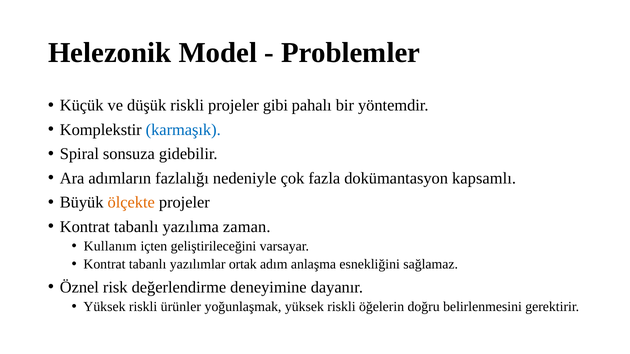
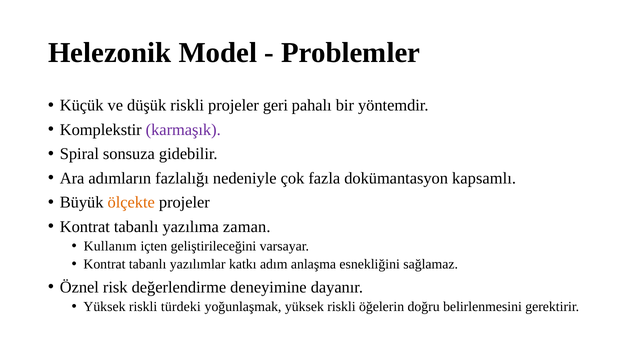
gibi: gibi -> geri
karmaşık colour: blue -> purple
ortak: ortak -> katkı
ürünler: ürünler -> türdeki
